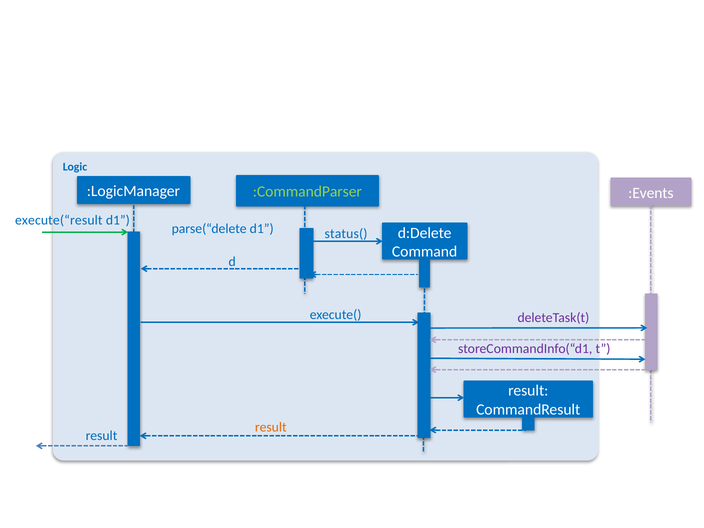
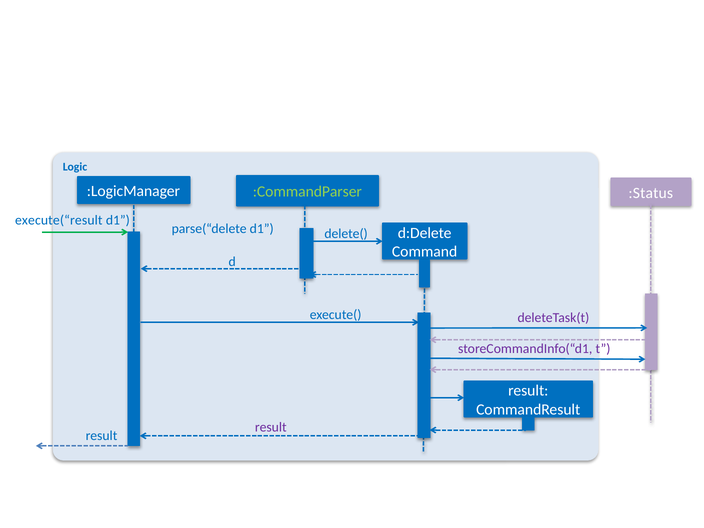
:Events: :Events -> :Status
status(: status( -> delete(
result at (271, 427) colour: orange -> purple
